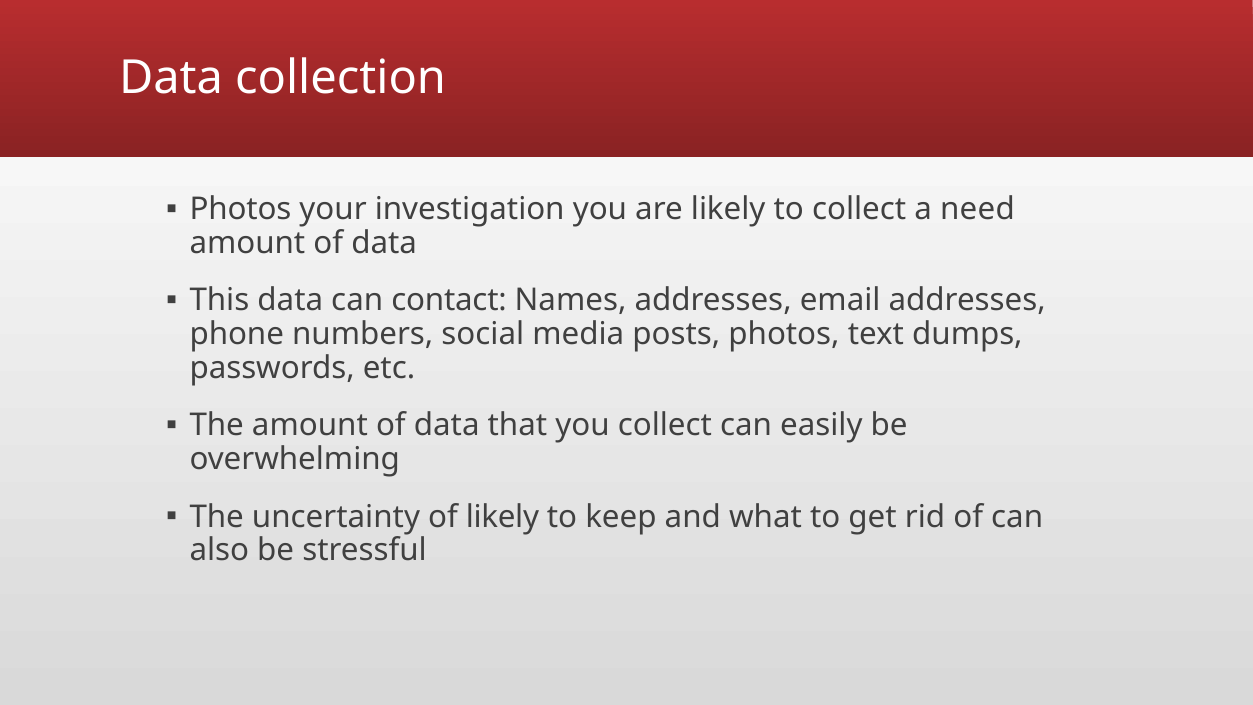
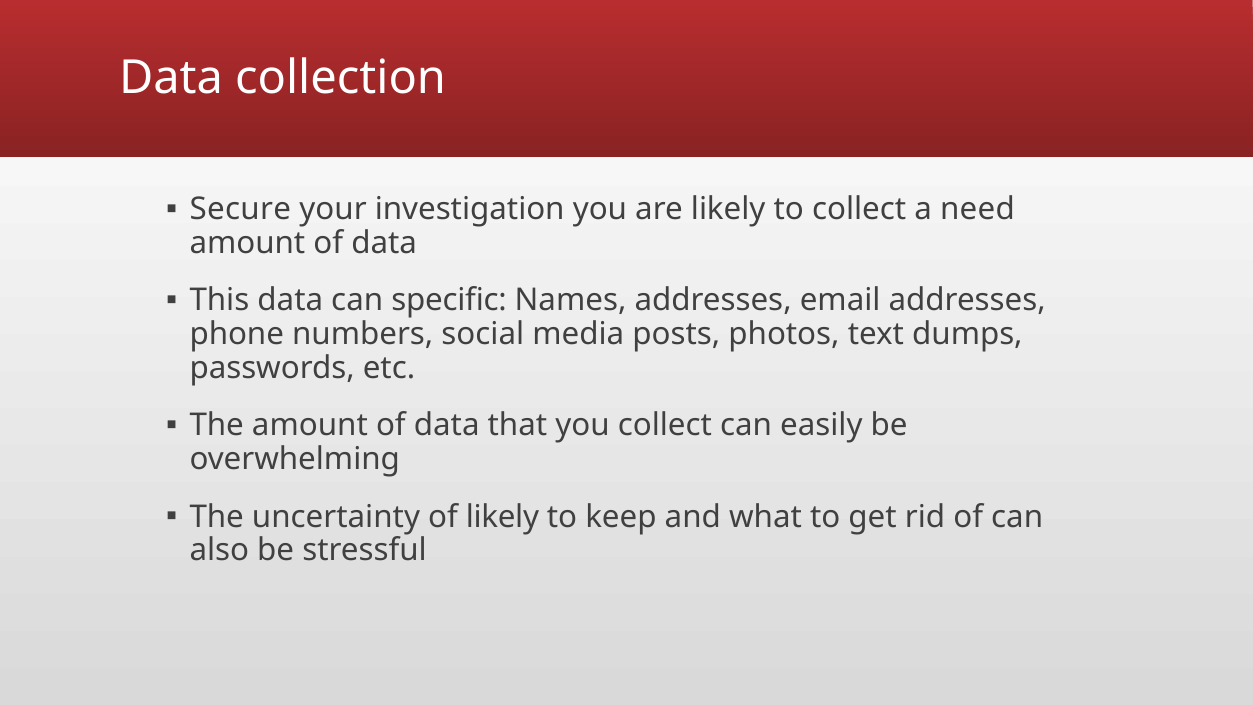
Photos at (240, 209): Photos -> Secure
contact: contact -> specific
